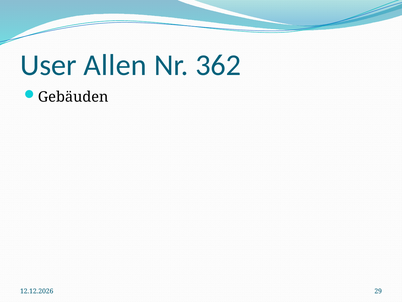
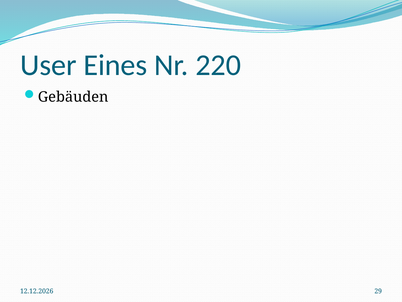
Allen: Allen -> Eines
362: 362 -> 220
